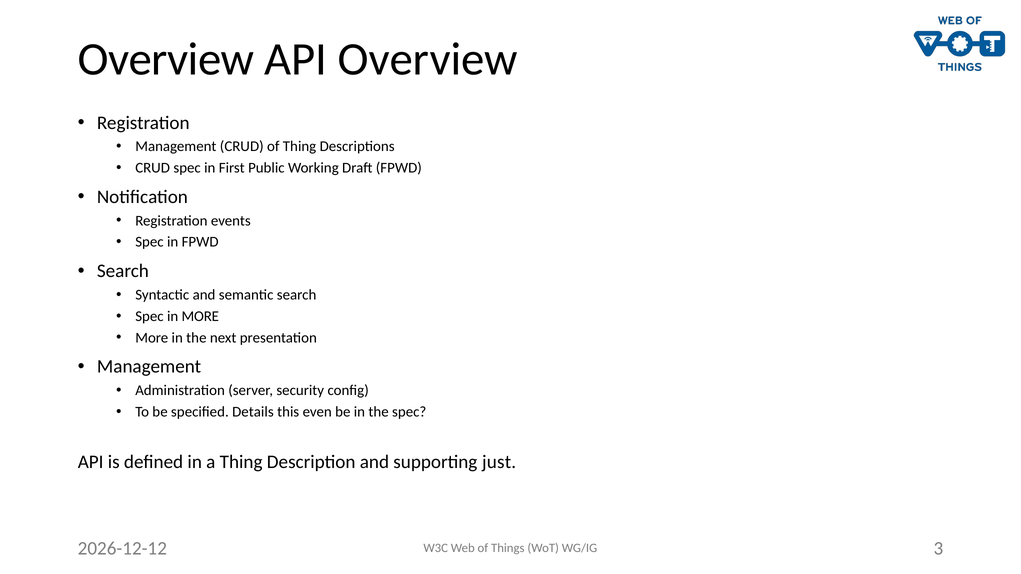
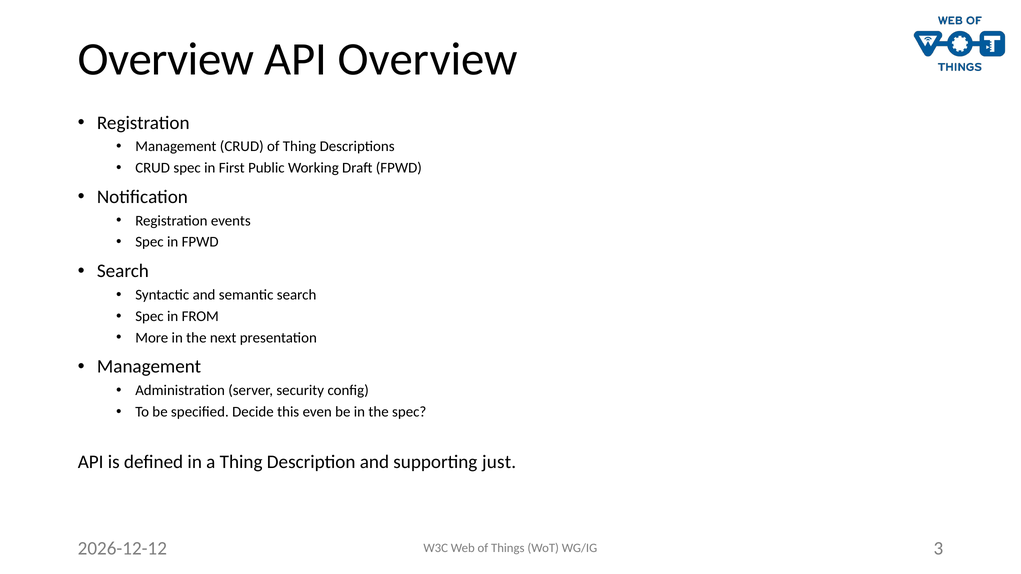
in MORE: MORE -> FROM
Details: Details -> Decide
